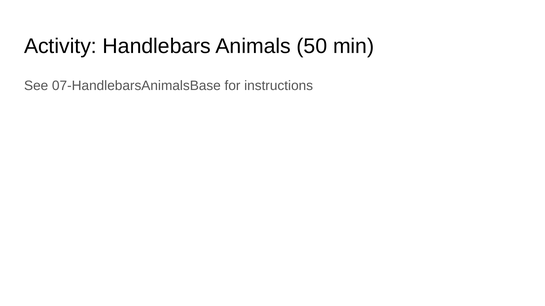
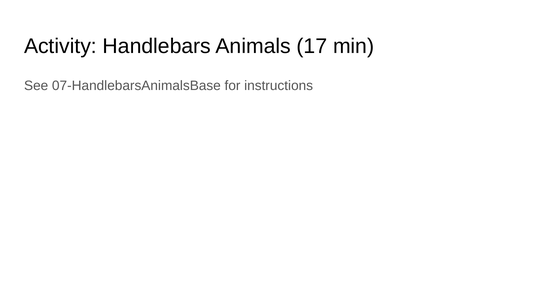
50: 50 -> 17
